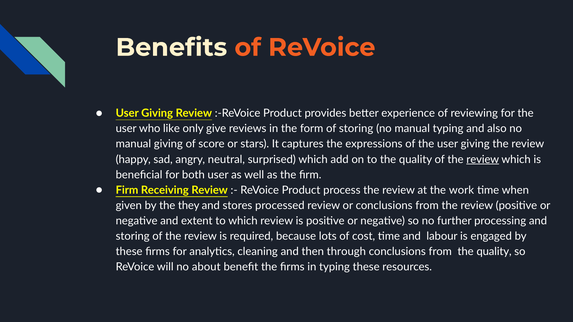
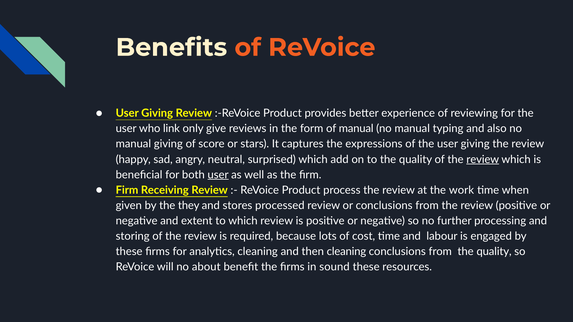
like: like -> link
of storing: storing -> manual
user at (218, 175) underline: none -> present
then through: through -> cleaning
in typing: typing -> sound
